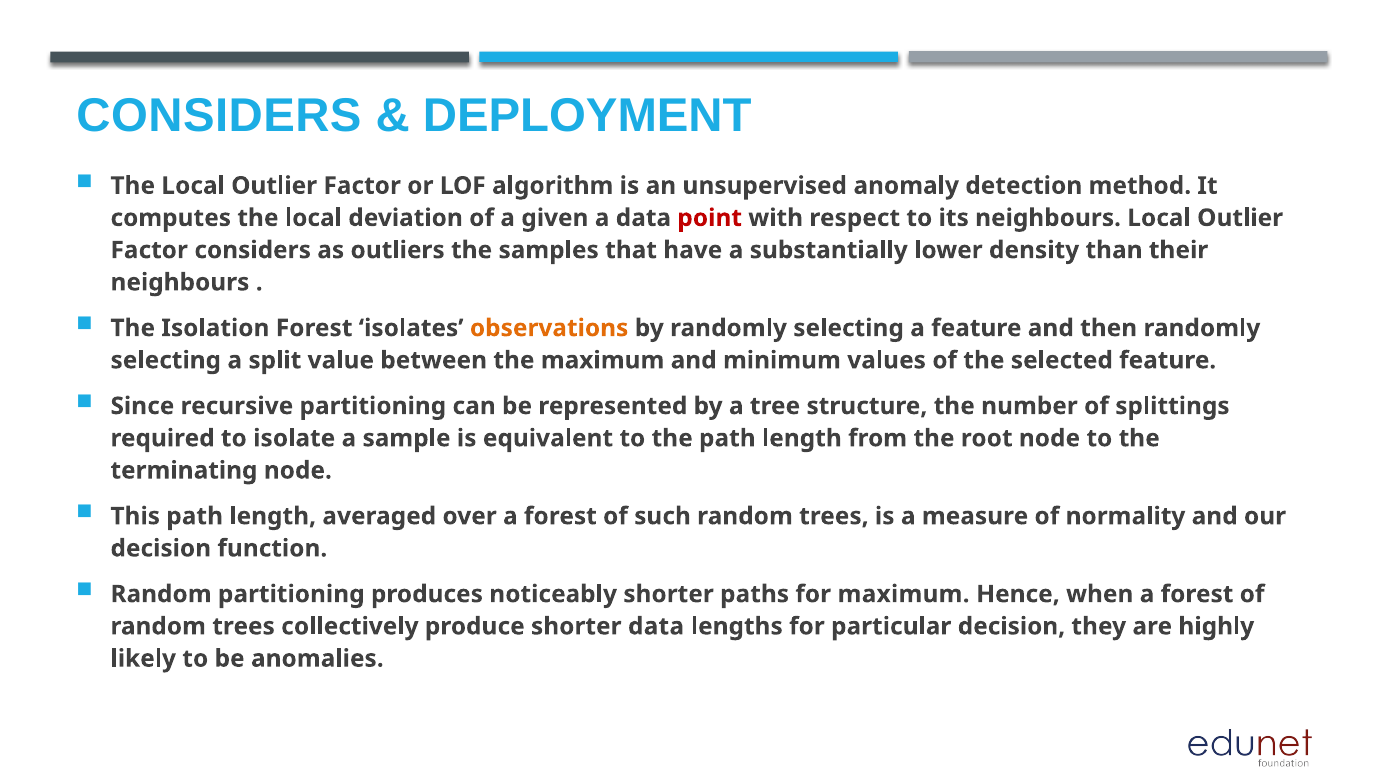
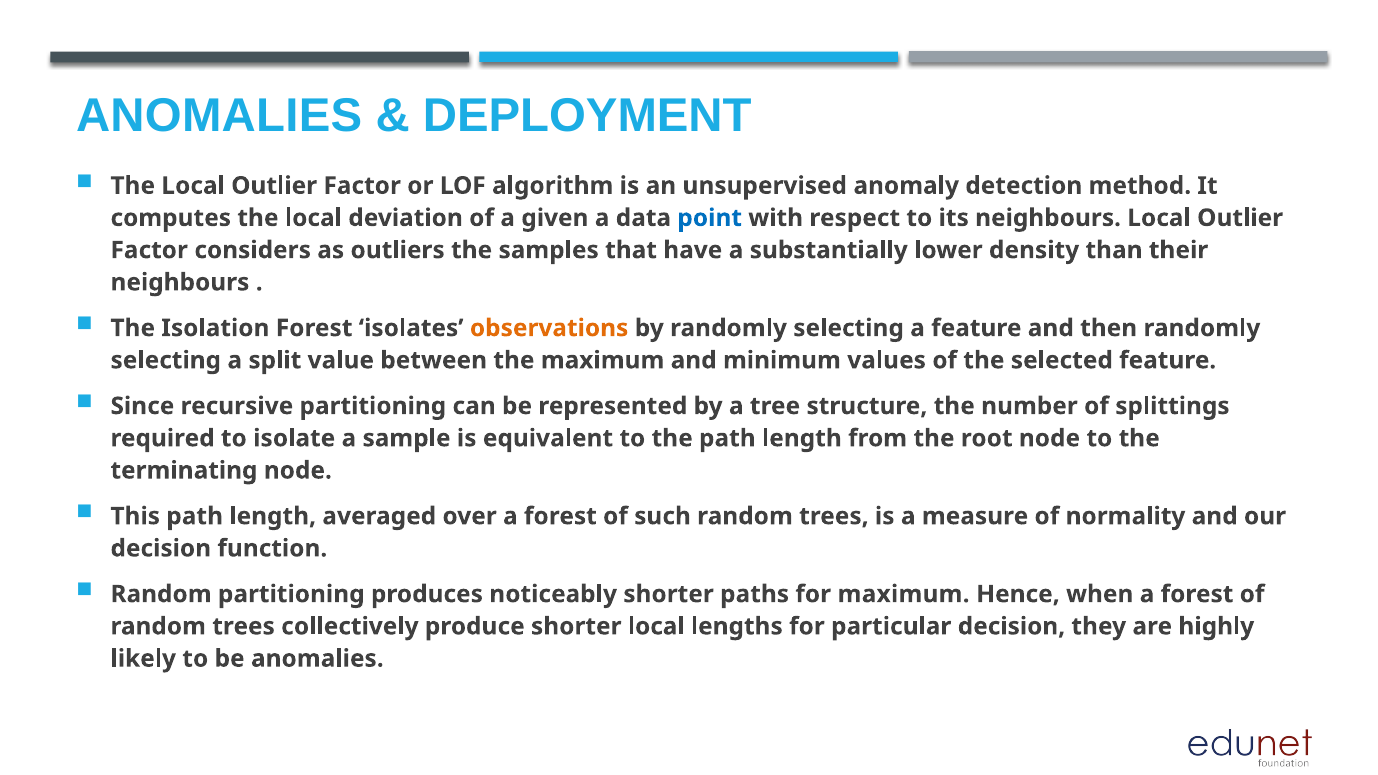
CONSIDERS at (219, 116): CONSIDERS -> ANOMALIES
point colour: red -> blue
shorter data: data -> local
